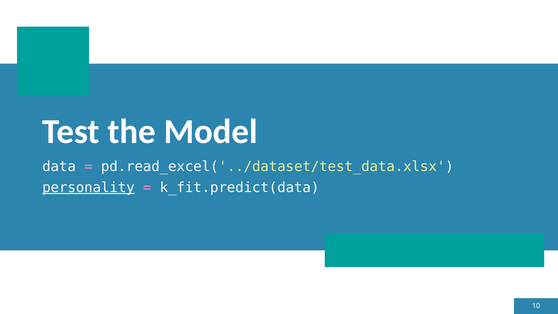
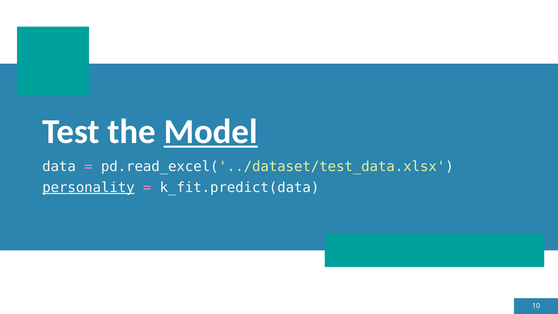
Model underline: none -> present
